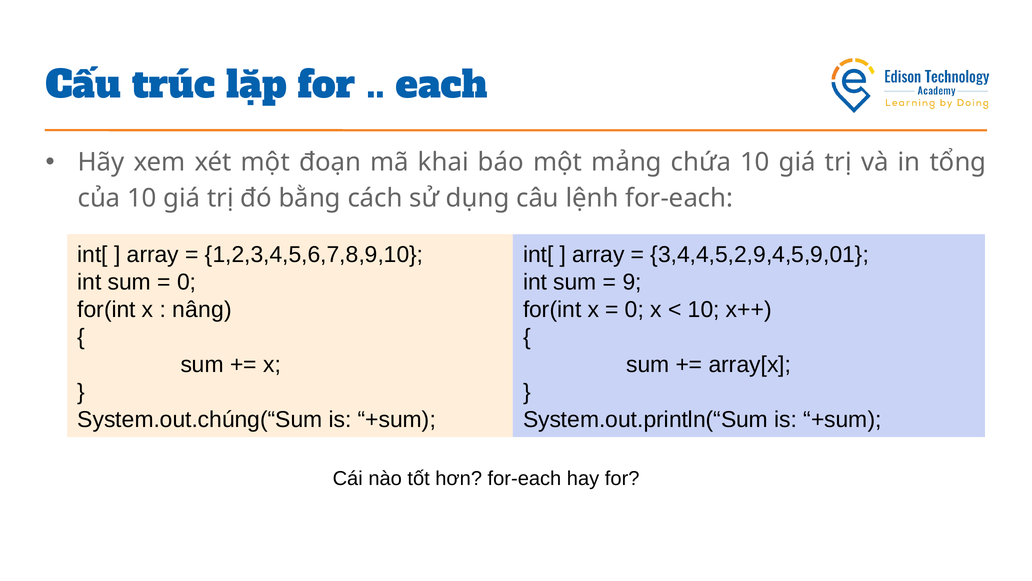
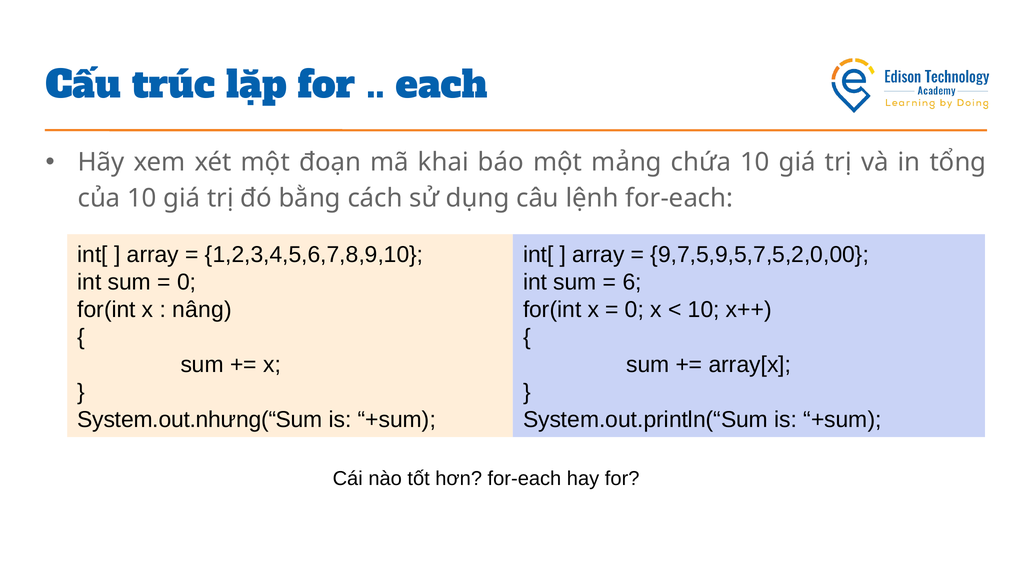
3,4,4,5,2,9,4,5,9,01: 3,4,4,5,2,9,4,5,9,01 -> 9,7,5,9,5,7,5,2,0,00
9: 9 -> 6
System.out.chúng(“Sum: System.out.chúng(“Sum -> System.out.nhưng(“Sum
